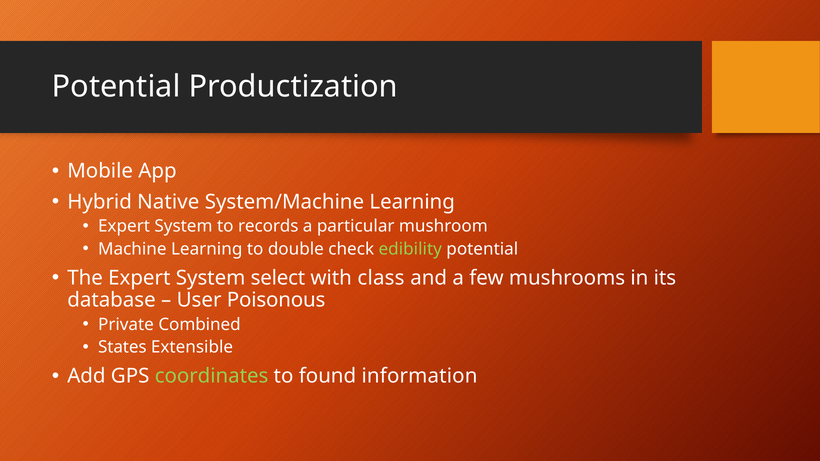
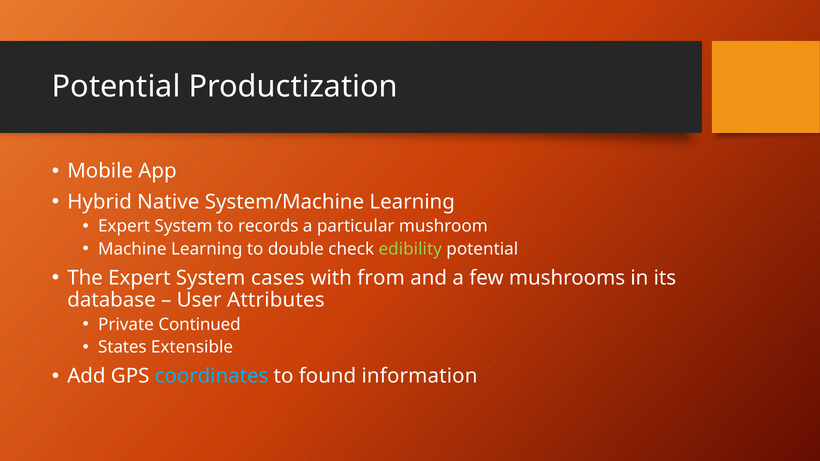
select: select -> cases
class: class -> from
Poisonous: Poisonous -> Attributes
Combined: Combined -> Continued
coordinates colour: light green -> light blue
